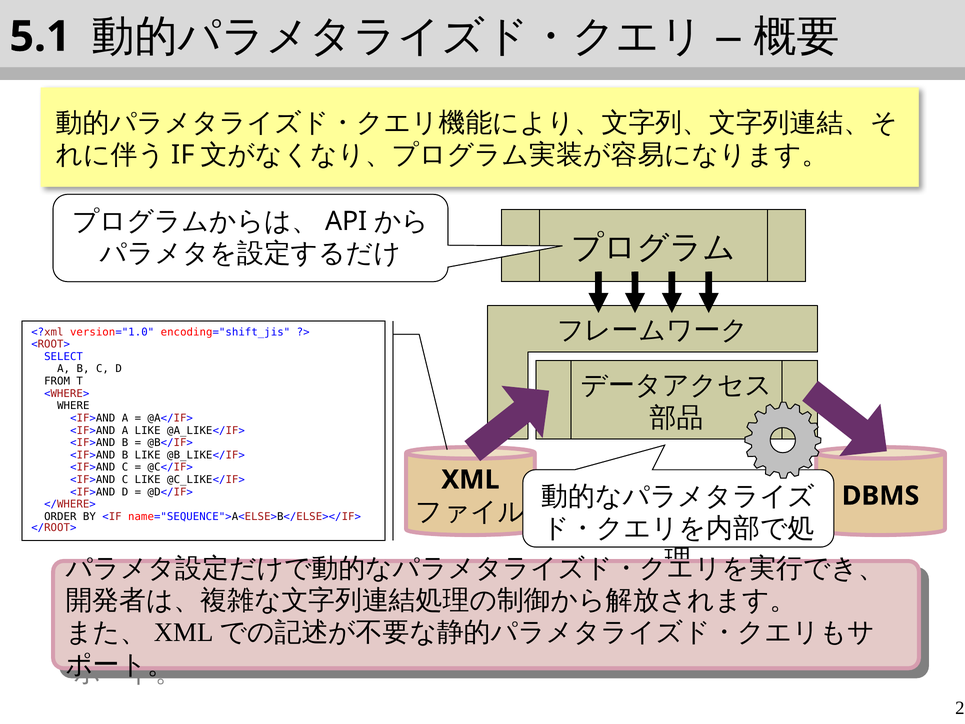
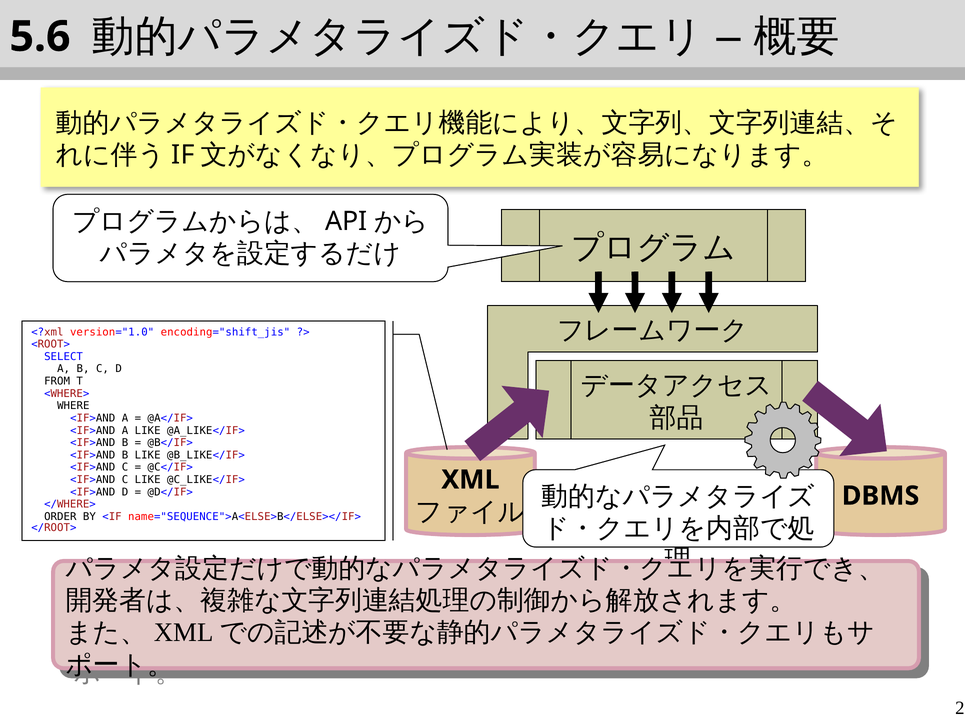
5.1: 5.1 -> 5.6
